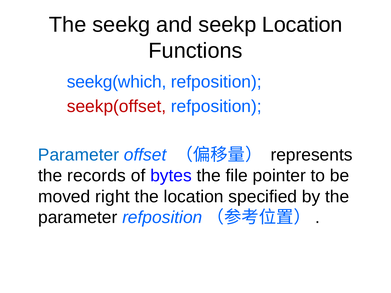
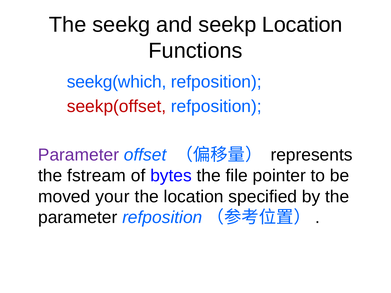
Parameter at (78, 155) colour: blue -> purple
records: records -> fstream
right: right -> your
